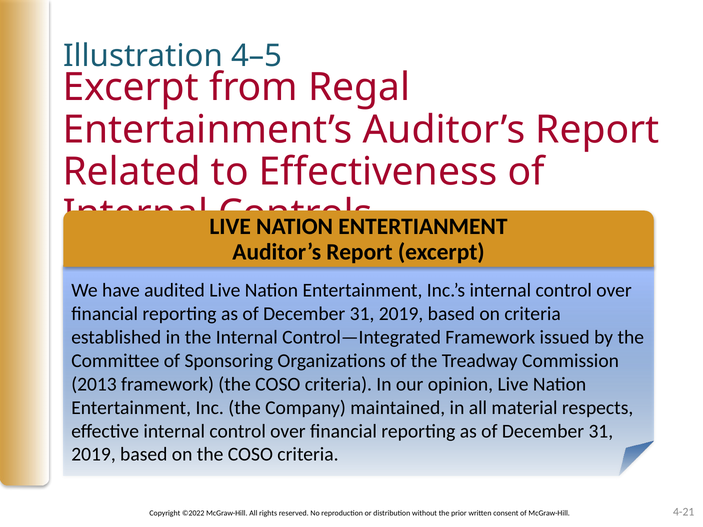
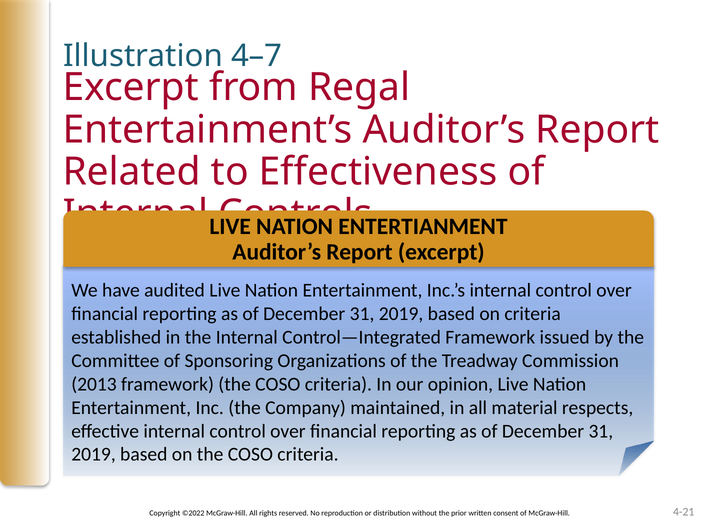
4–5: 4–5 -> 4–7
